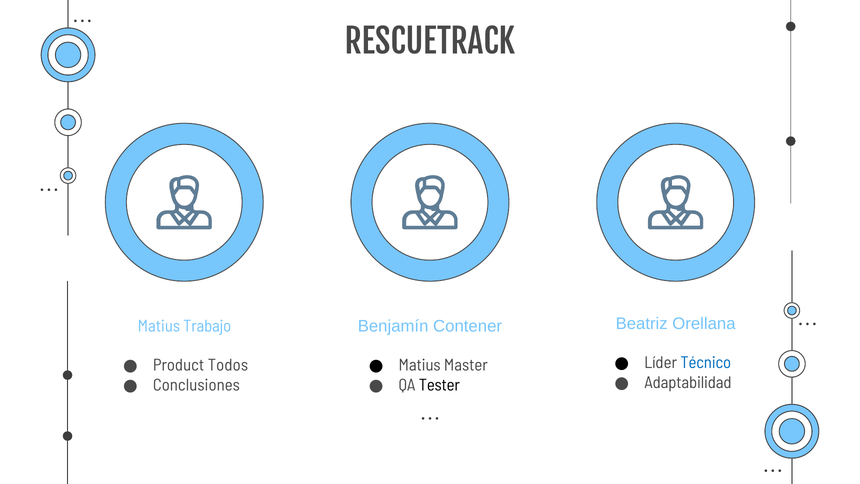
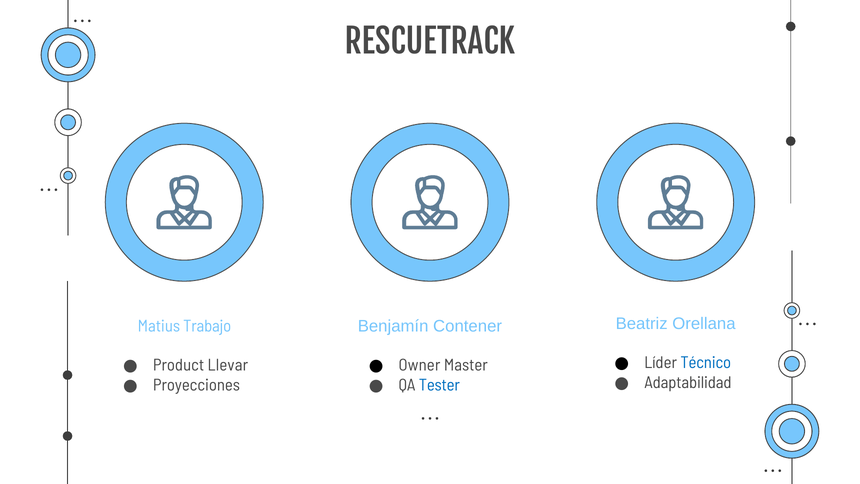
Todos: Todos -> Llevar
Matius at (420, 365): Matius -> Owner
Conclusiones: Conclusiones -> Proyecciones
Tester colour: black -> blue
